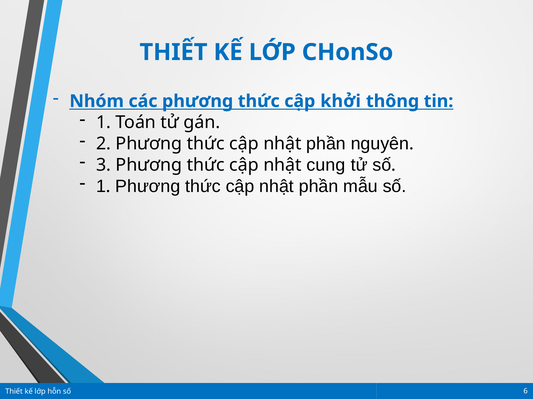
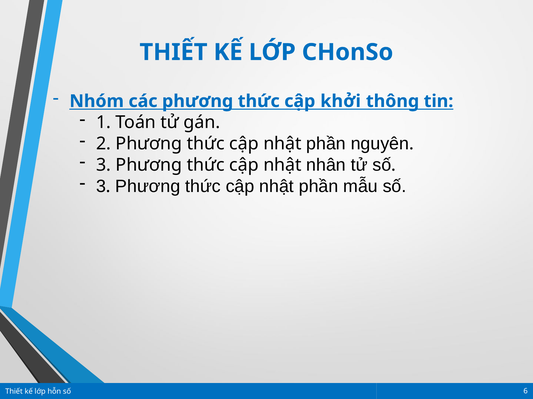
cung: cung -> nhân
1 at (101, 187): 1 -> 3
